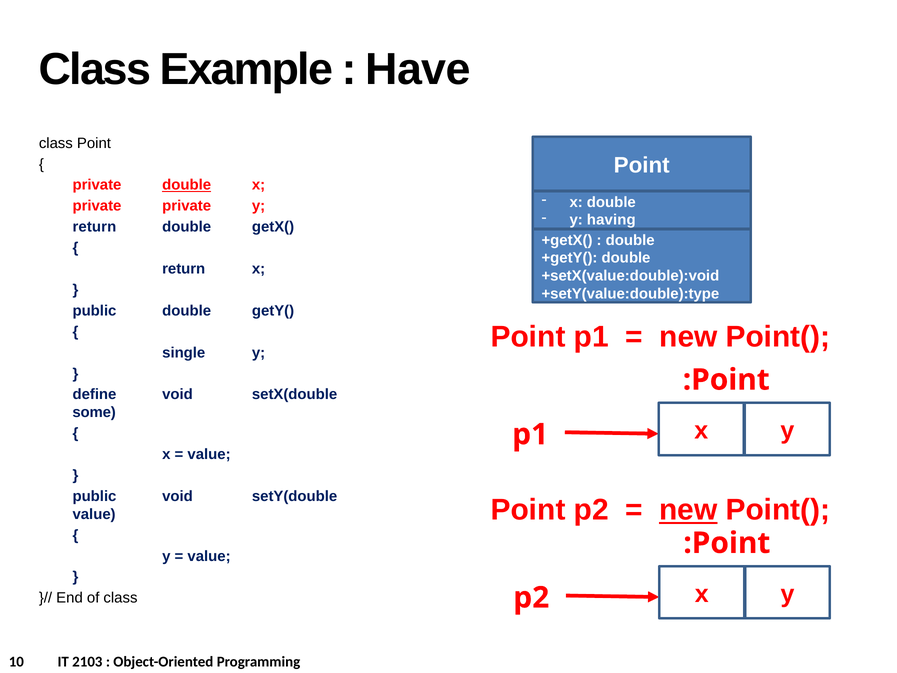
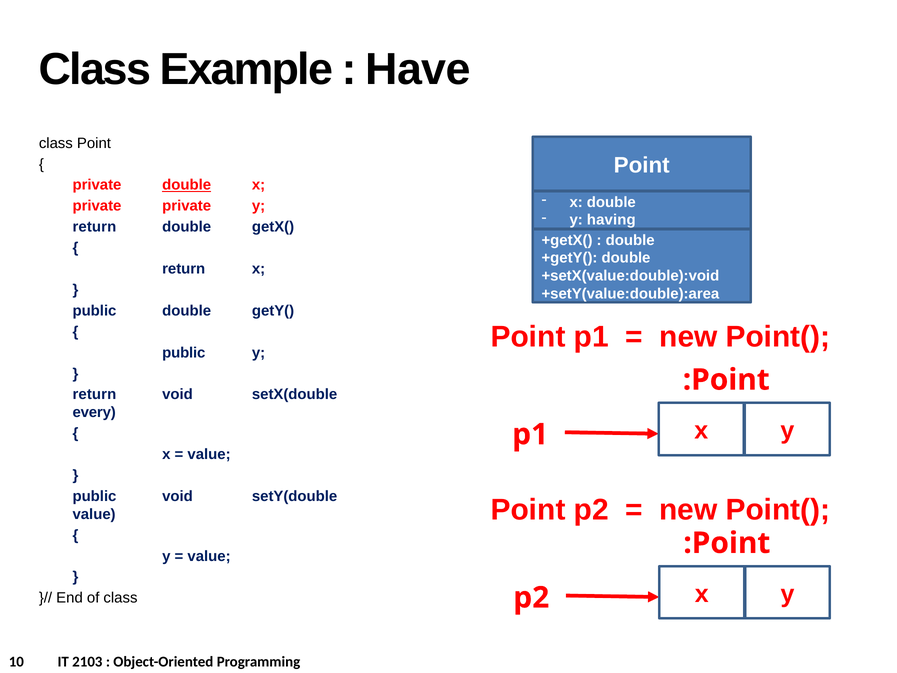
+setY(value:double):type: +setY(value:double):type -> +setY(value:double):area
single at (184, 352): single -> public
define at (94, 394): define -> return
some: some -> every
new at (688, 510) underline: present -> none
